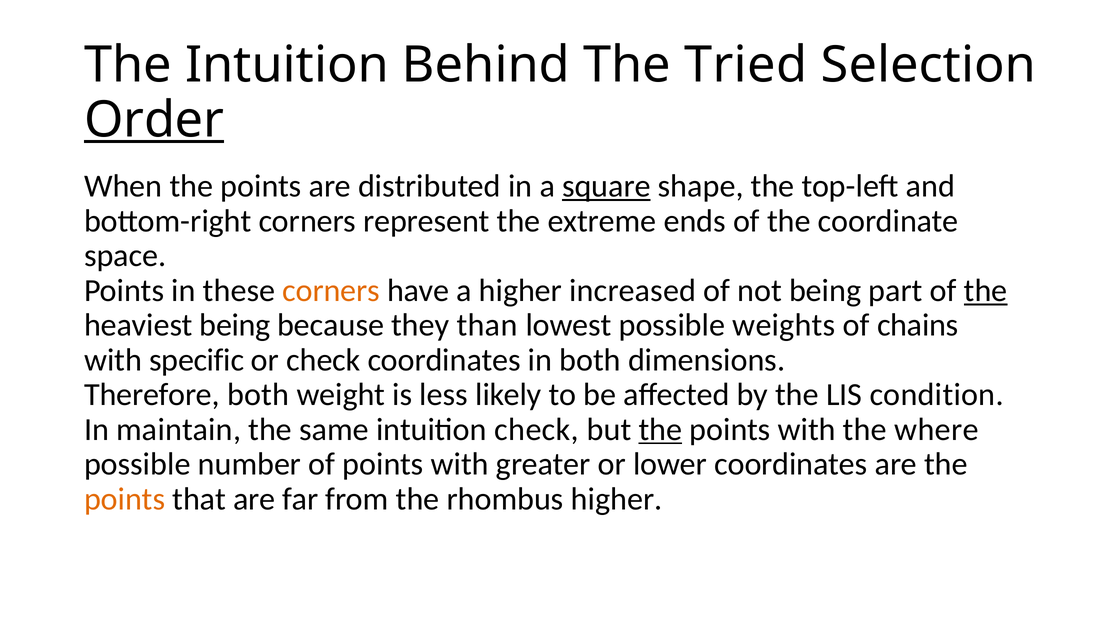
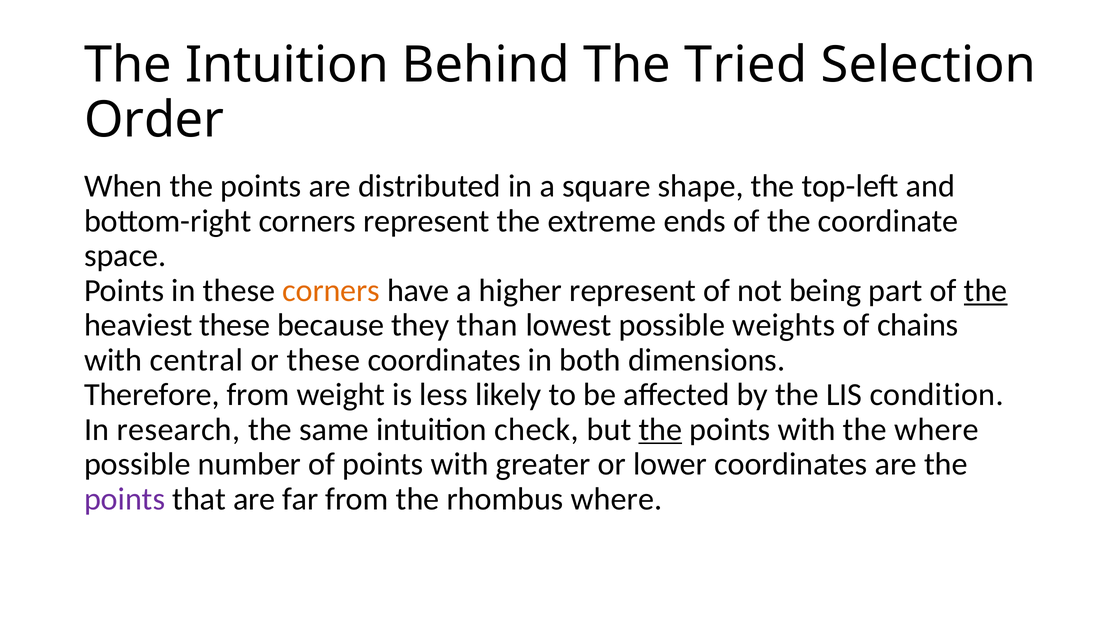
Order underline: present -> none
square underline: present -> none
higher increased: increased -> represent
heaviest being: being -> these
specific: specific -> central
or check: check -> these
Therefore both: both -> from
maintain: maintain -> research
points at (125, 499) colour: orange -> purple
rhombus higher: higher -> where
